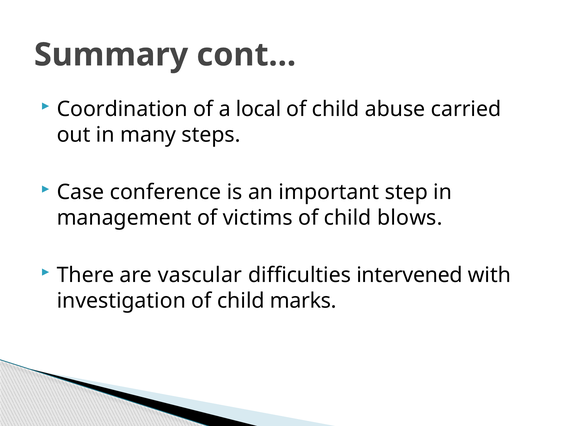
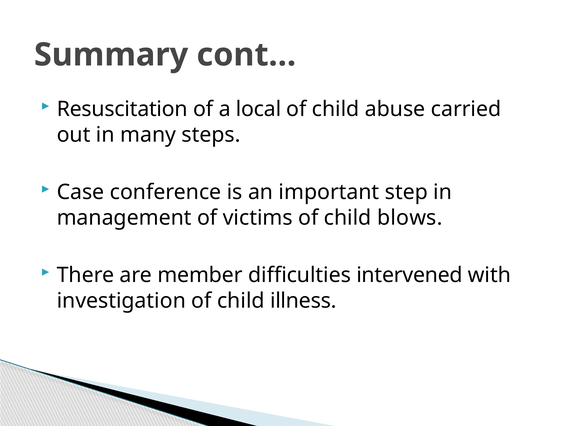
Coordination: Coordination -> Resuscitation
vascular: vascular -> member
marks: marks -> illness
